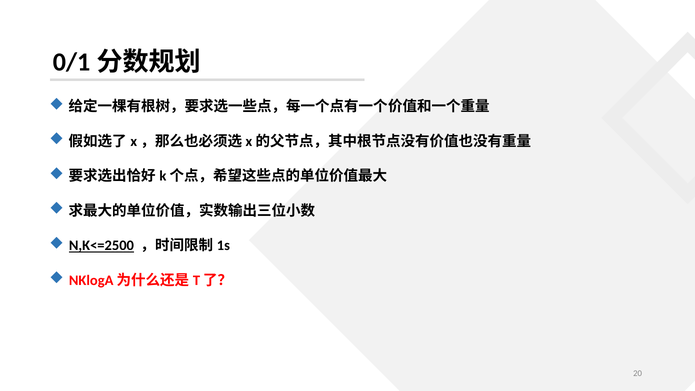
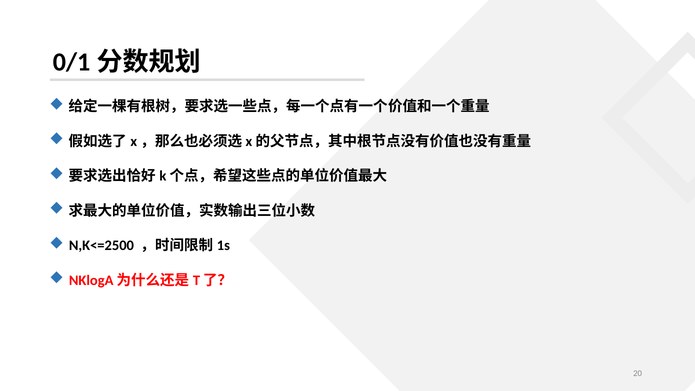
N,K<=2500 underline: present -> none
